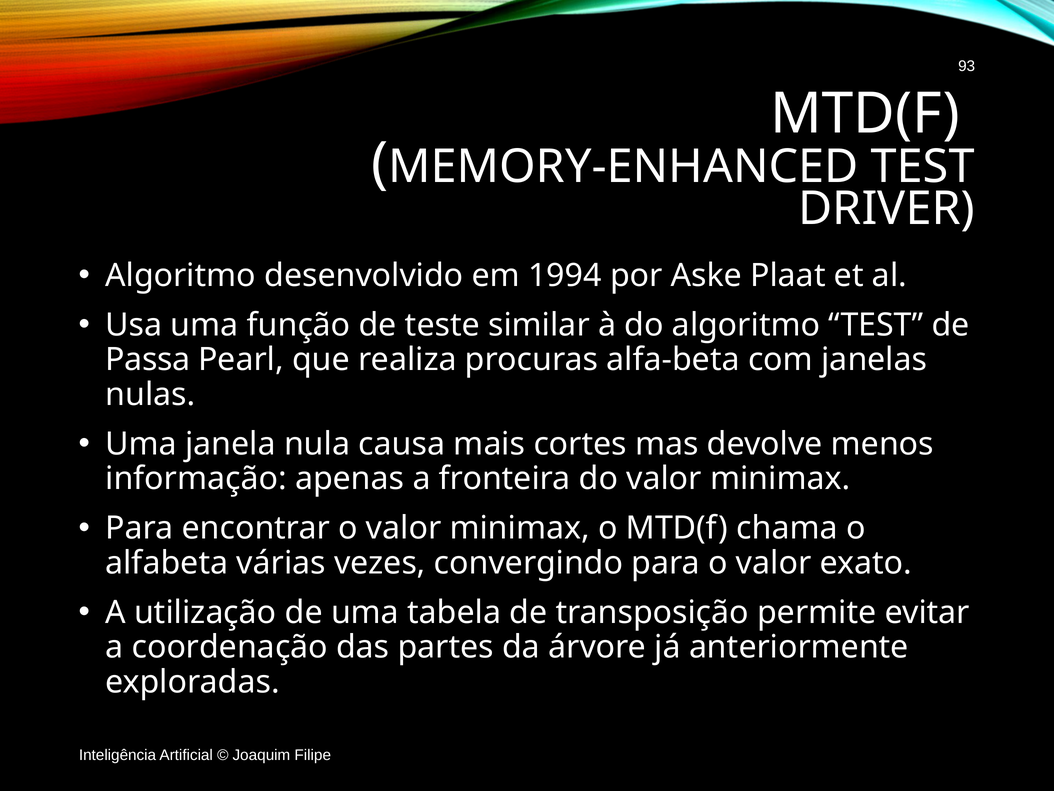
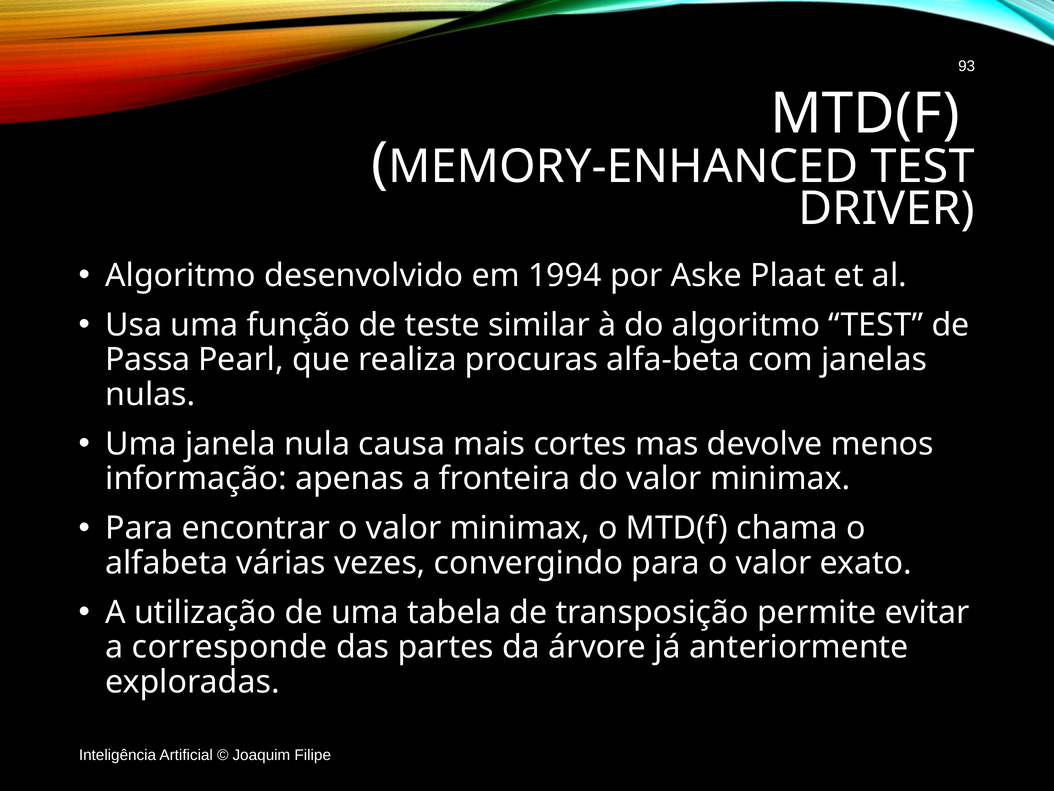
coordenação: coordenação -> corresponde
